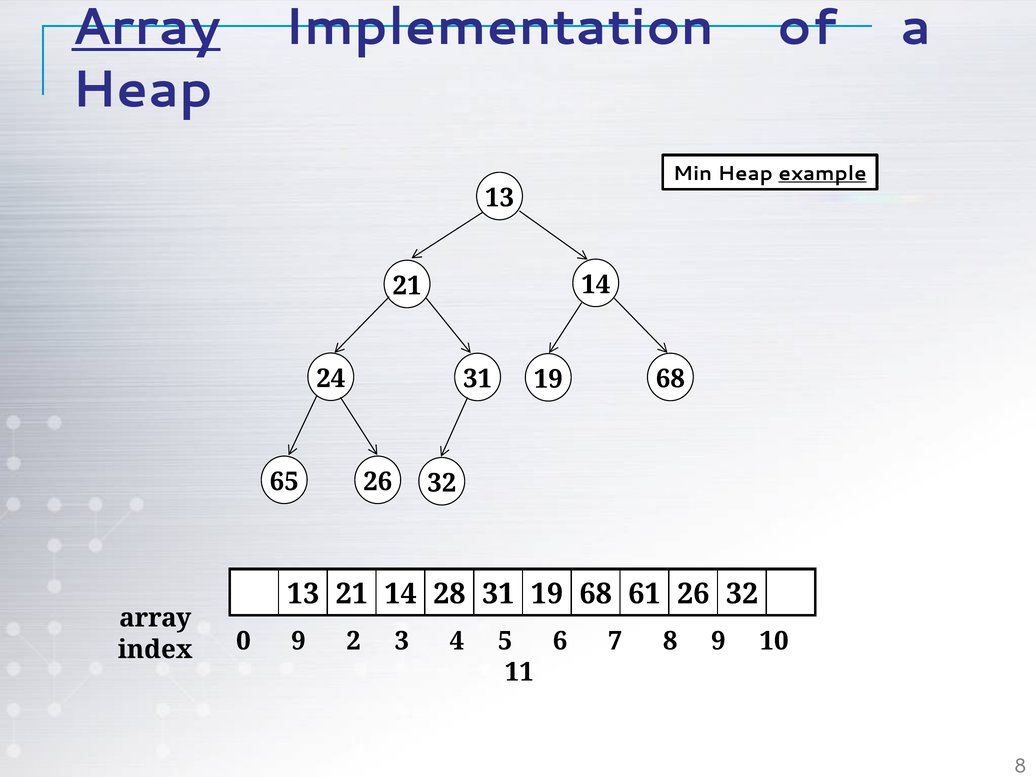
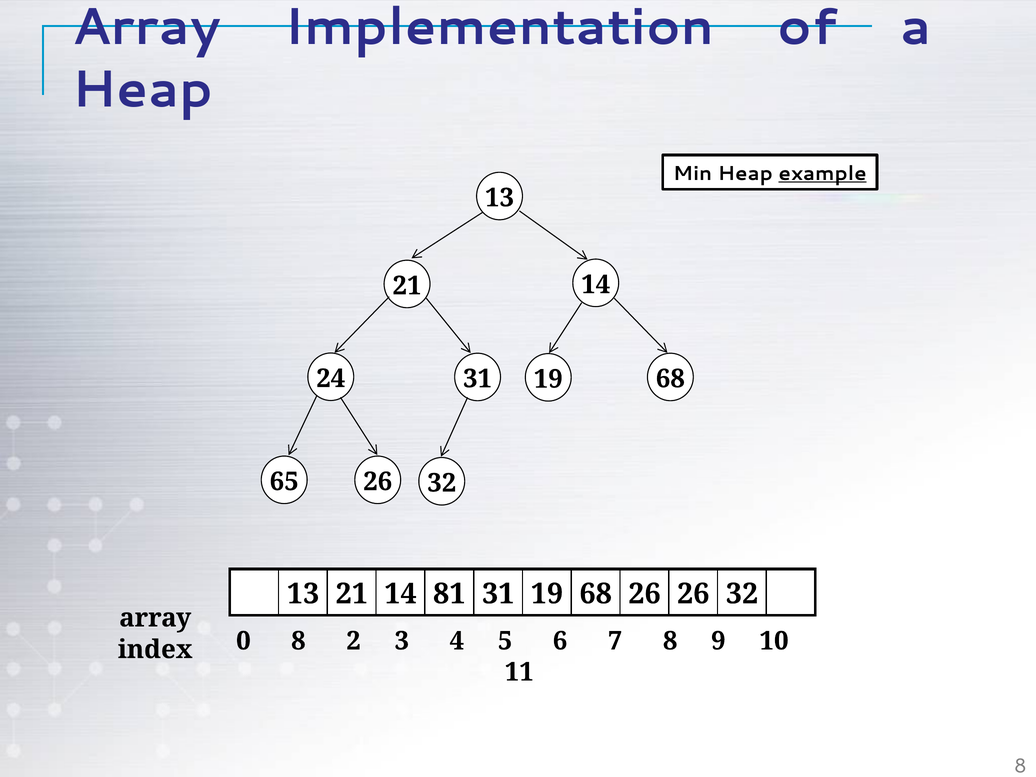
Array at (146, 27) underline: present -> none
28: 28 -> 81
68 61: 61 -> 26
0 9: 9 -> 8
